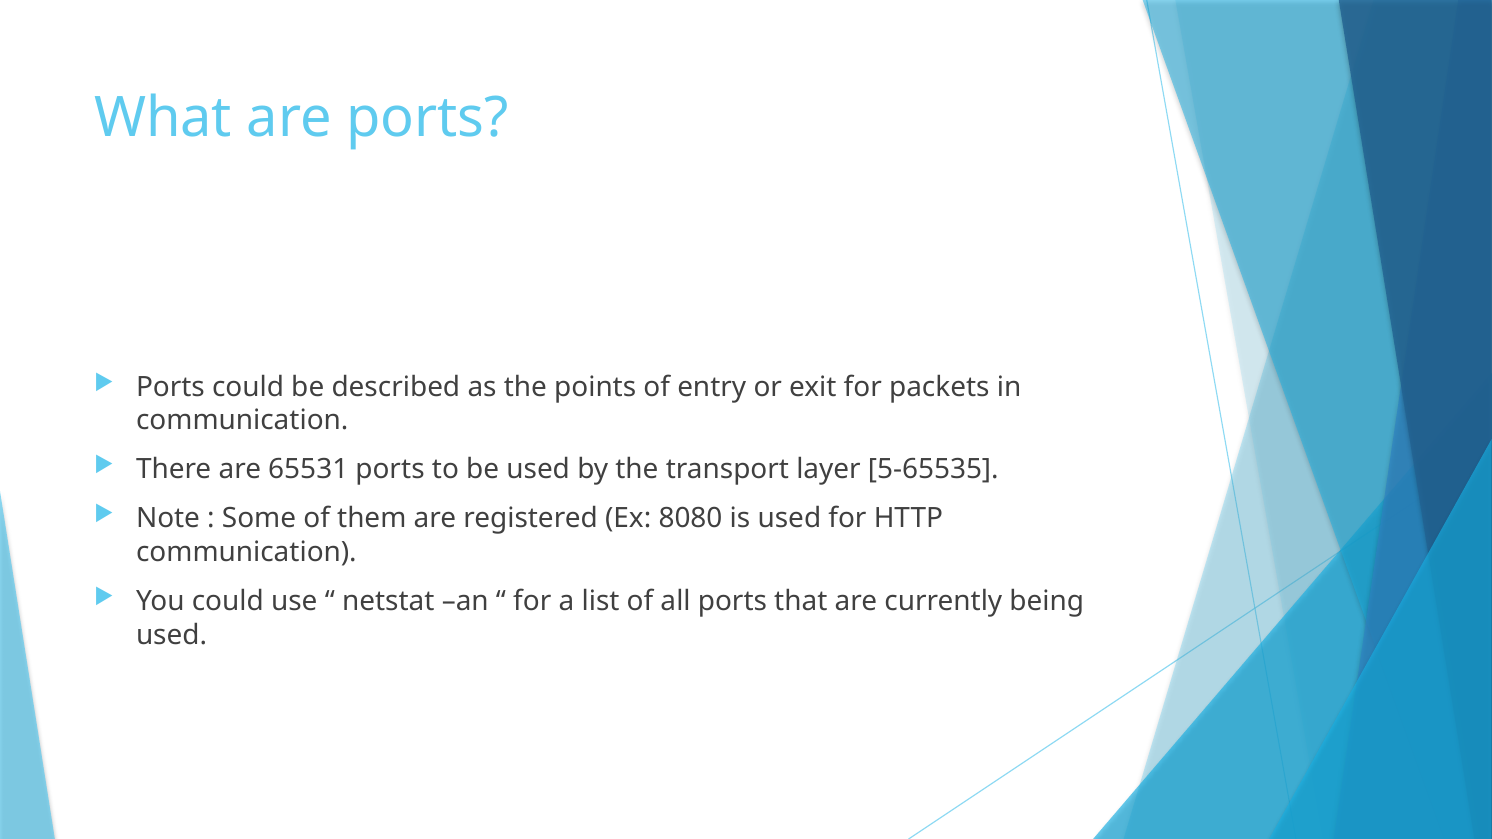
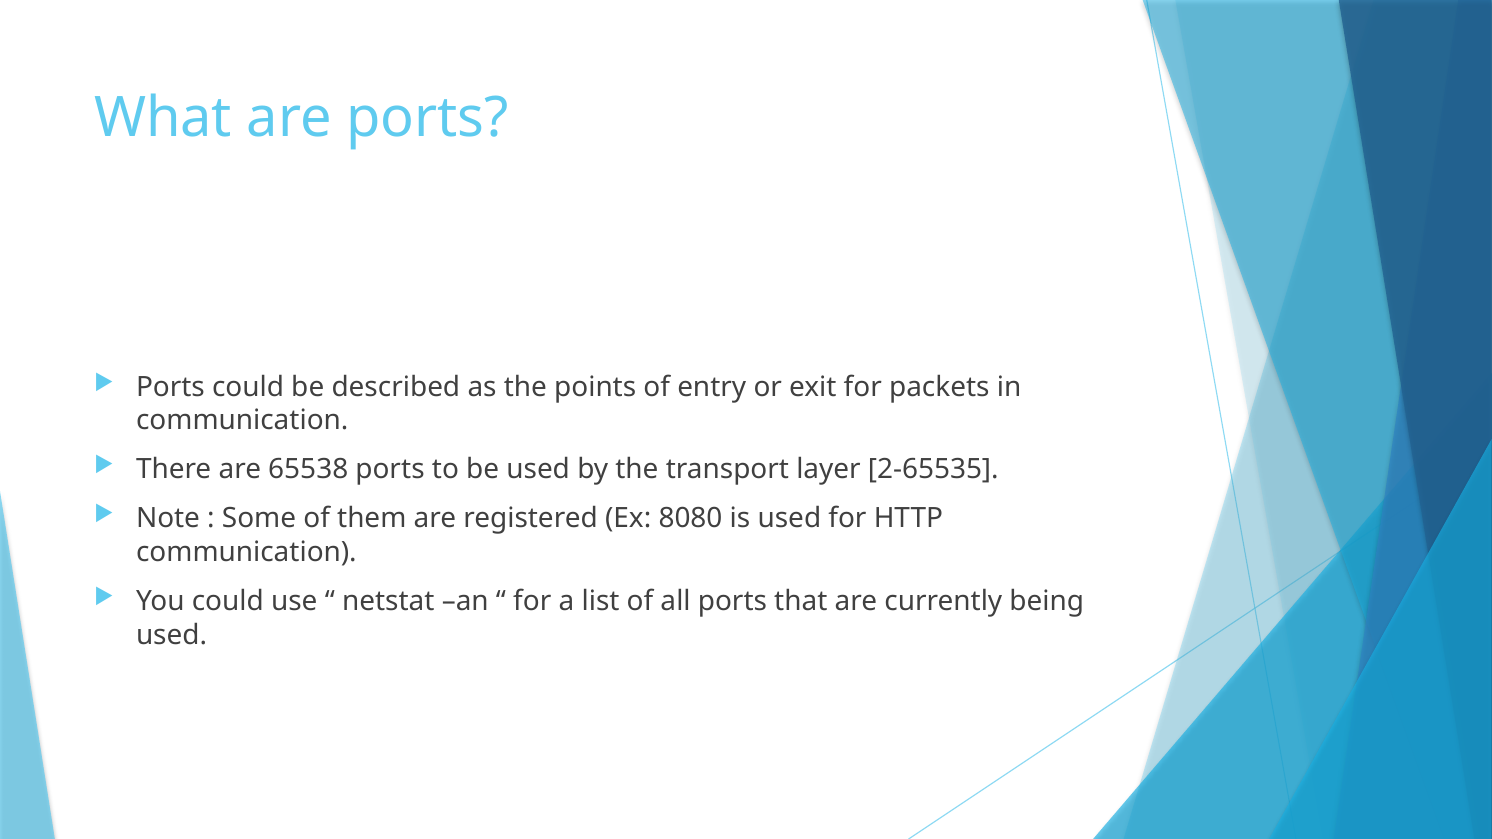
65531: 65531 -> 65538
5-65535: 5-65535 -> 2-65535
